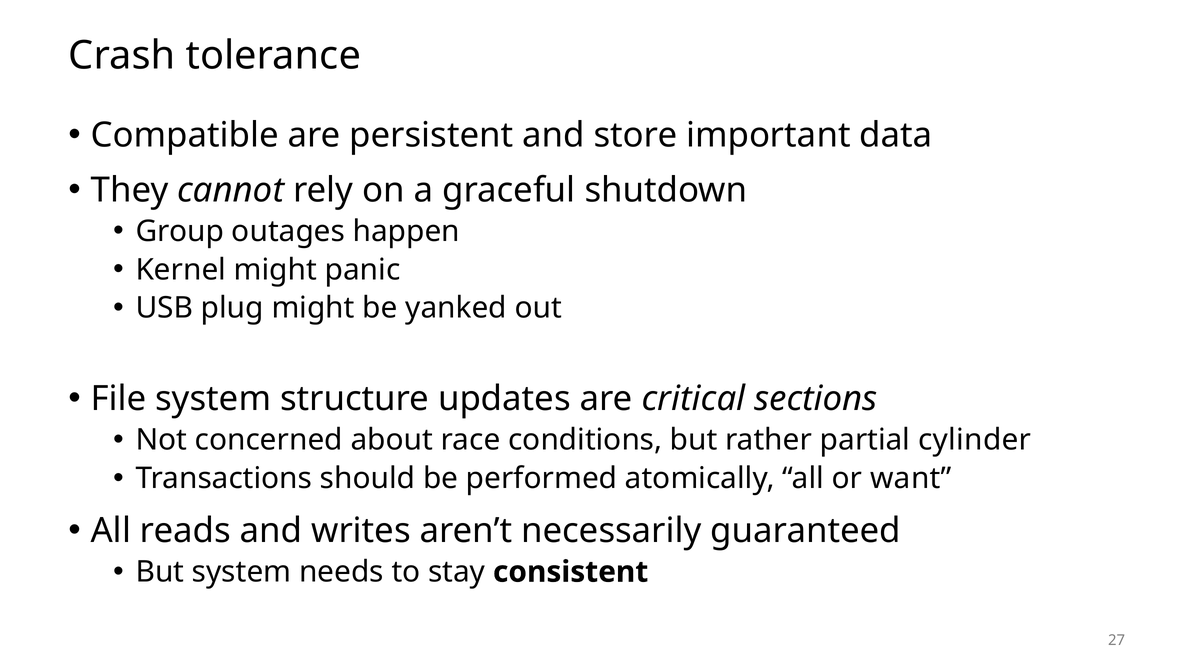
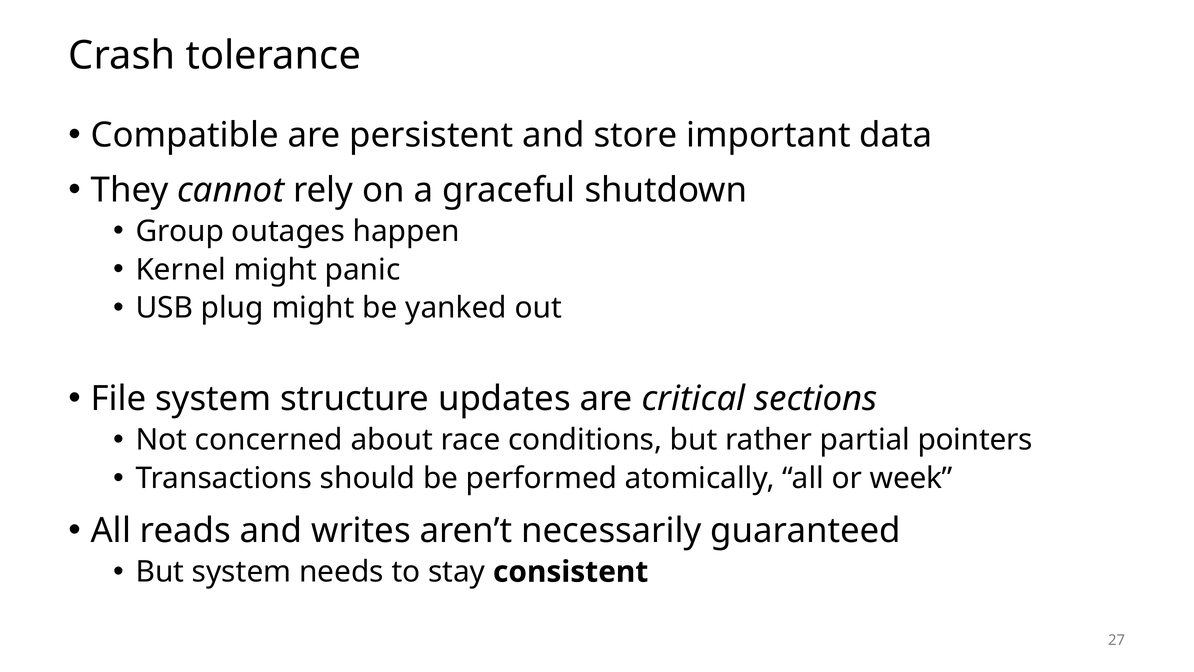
cylinder: cylinder -> pointers
want: want -> week
